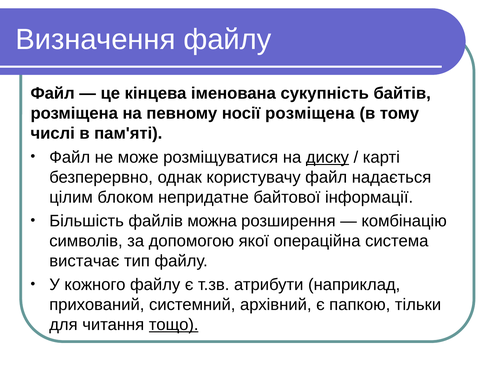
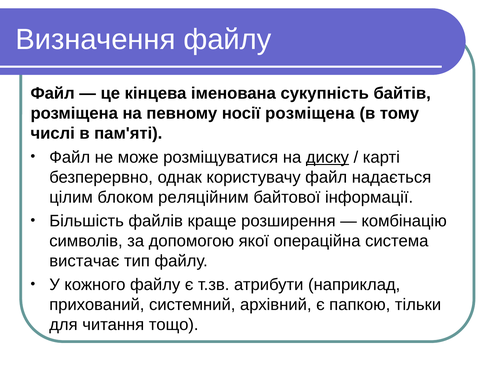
непридатне: непридатне -> реляційним
можна: можна -> краще
тощо underline: present -> none
